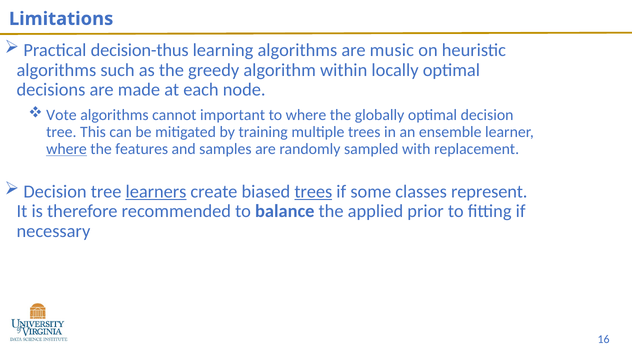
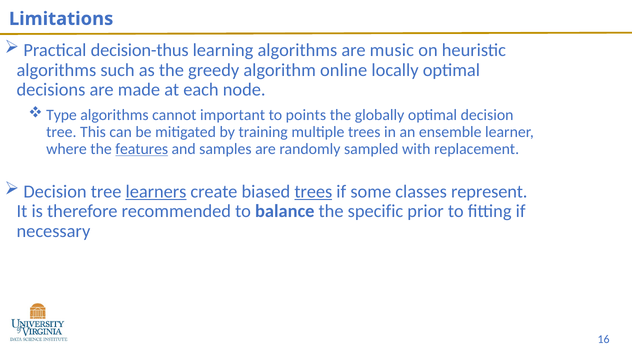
within: within -> online
Vote: Vote -> Type
to where: where -> points
where at (67, 149) underline: present -> none
features underline: none -> present
applied: applied -> specific
